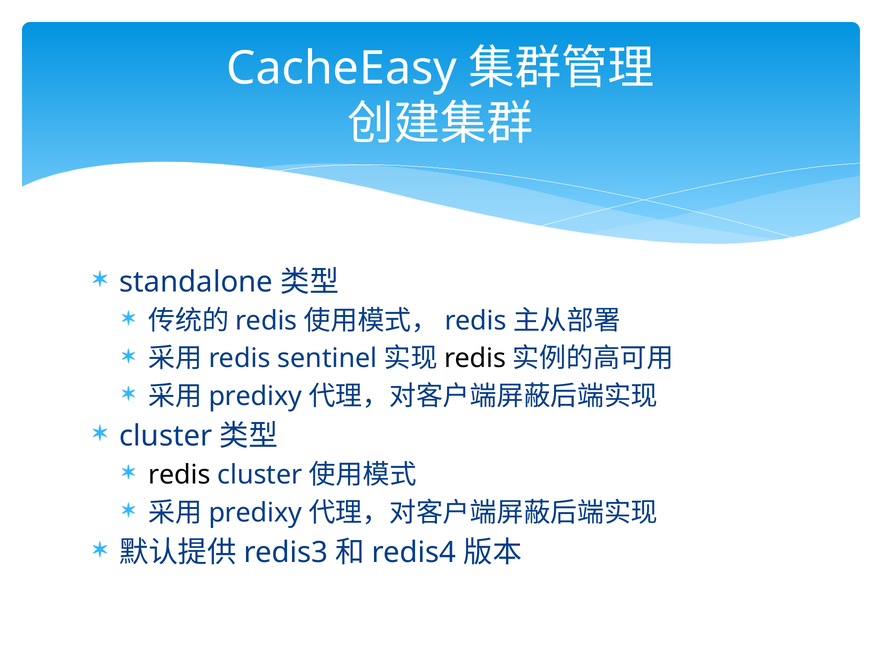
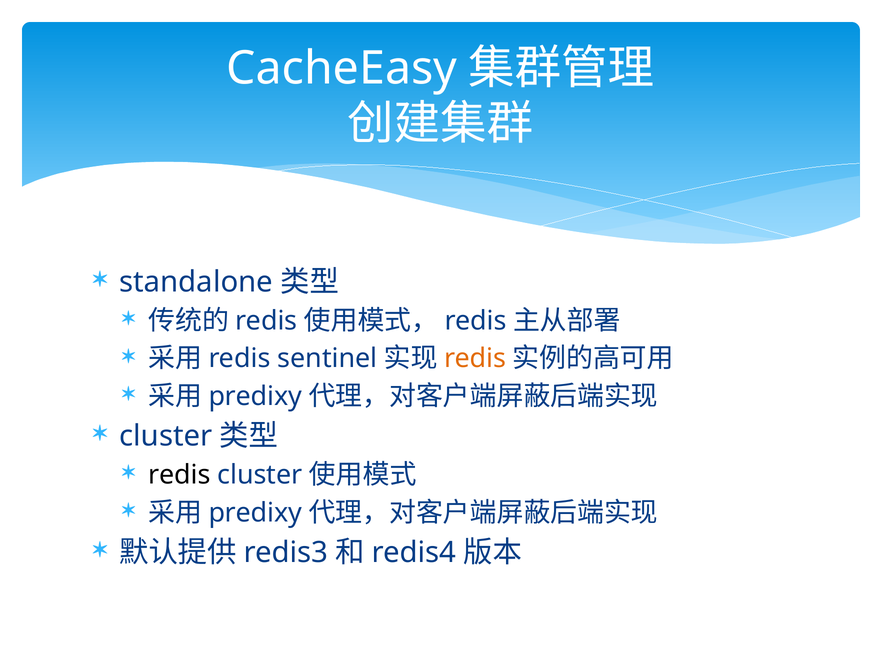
redis at (475, 358) colour: black -> orange
